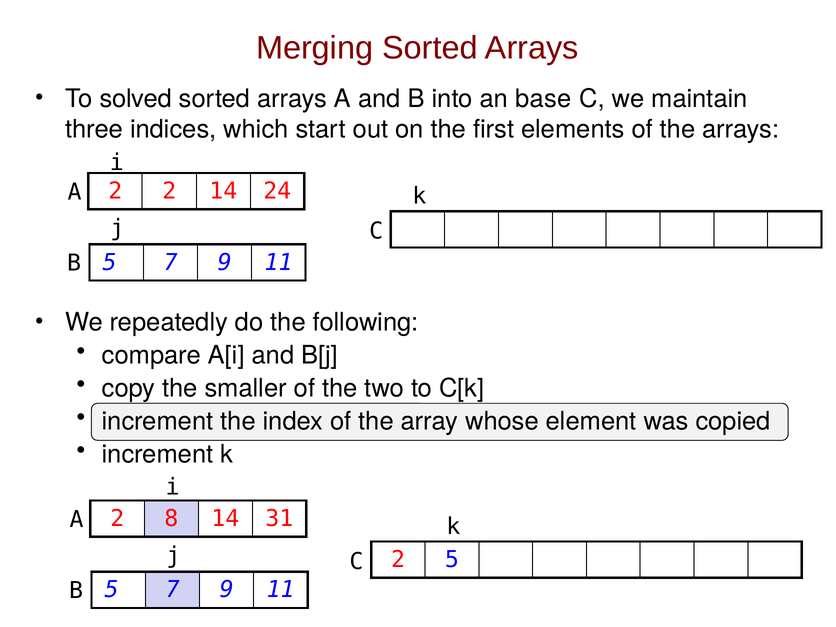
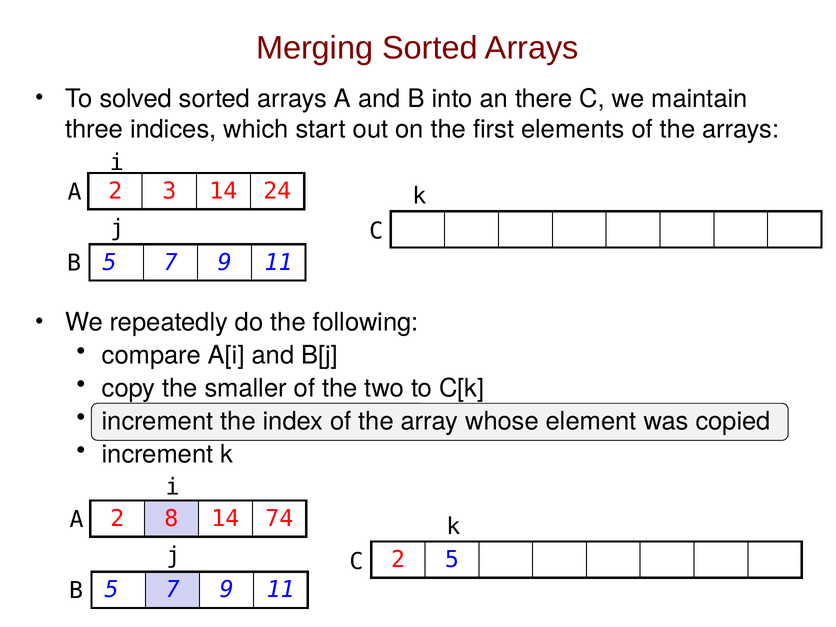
base: base -> there
2 2: 2 -> 3
31: 31 -> 74
